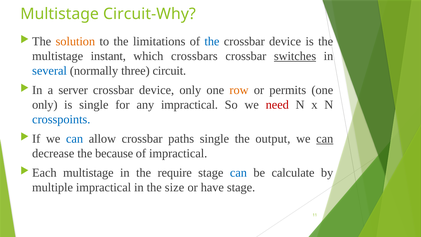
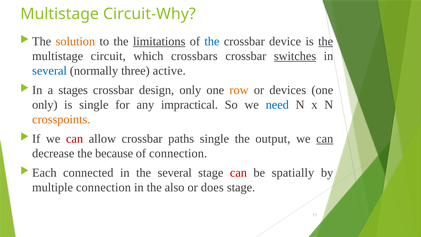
limitations underline: none -> present
the at (326, 41) underline: none -> present
instant: instant -> circuit
circuit: circuit -> active
server: server -> stages
device at (157, 90): device -> design
permits: permits -> devices
need colour: red -> blue
crosspoints colour: blue -> orange
can at (75, 139) colour: blue -> red
of impractical: impractical -> connection
Each multistage: multistage -> connected
the require: require -> several
can at (238, 172) colour: blue -> red
calculate: calculate -> spatially
multiple impractical: impractical -> connection
size: size -> also
have: have -> does
